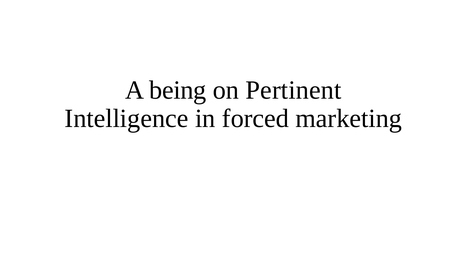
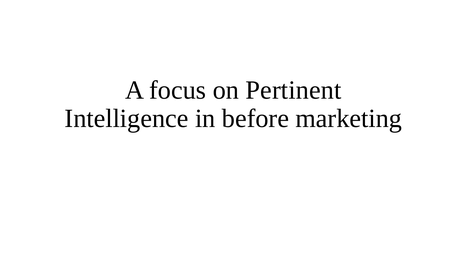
being: being -> focus
forced: forced -> before
